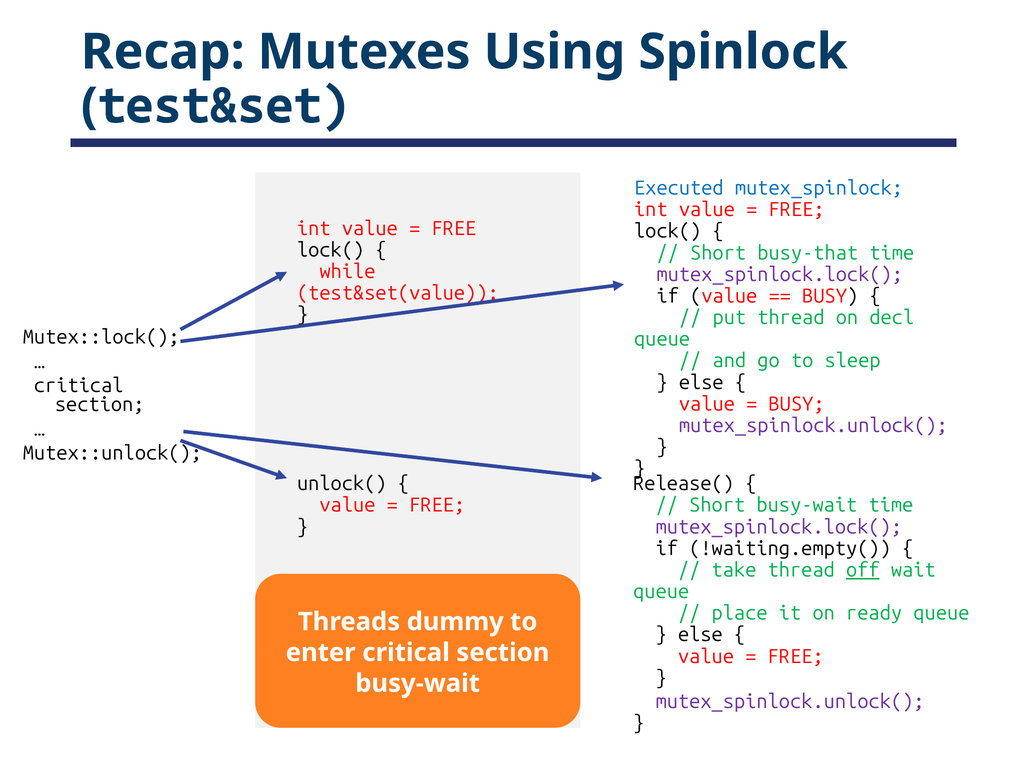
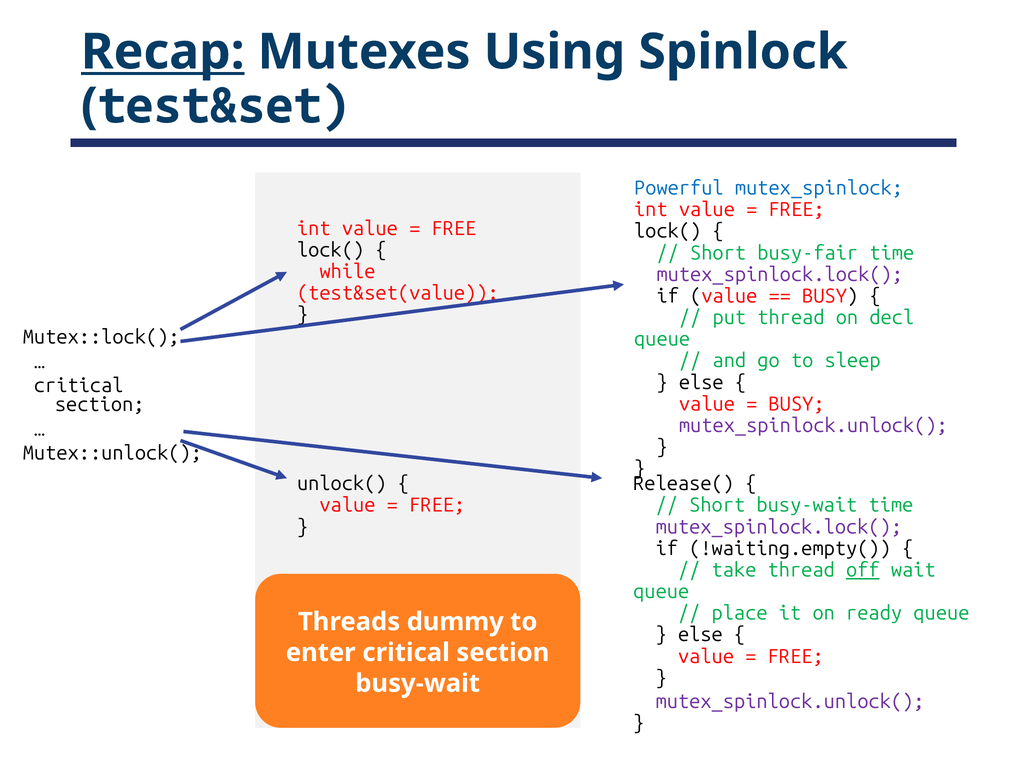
Recap underline: none -> present
Executed: Executed -> Powerful
busy-that: busy-that -> busy-fair
